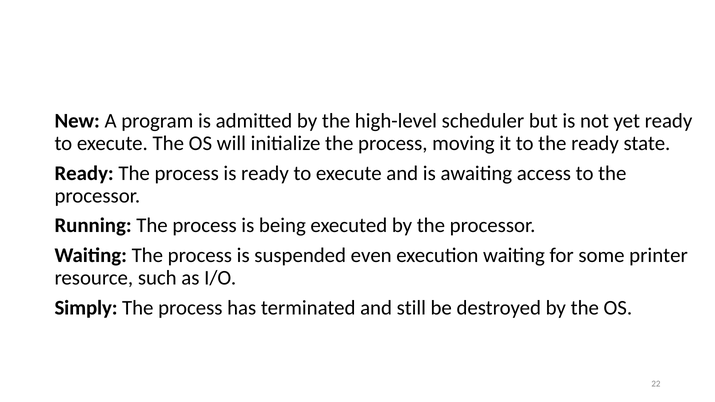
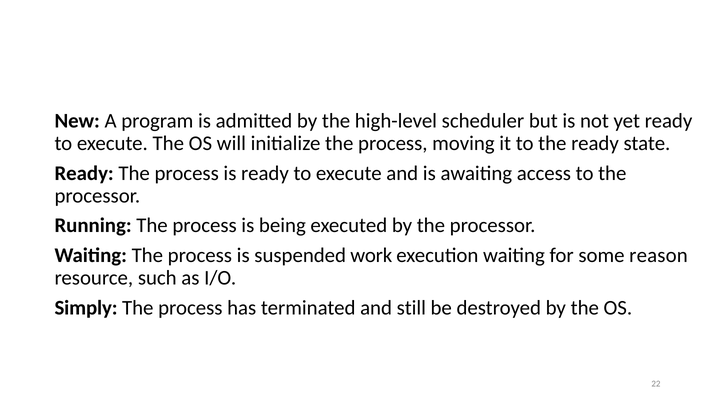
even: even -> work
printer: printer -> reason
